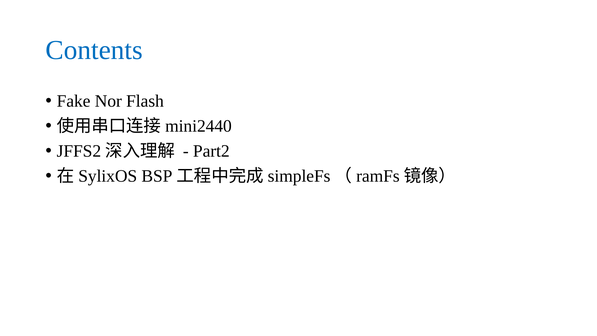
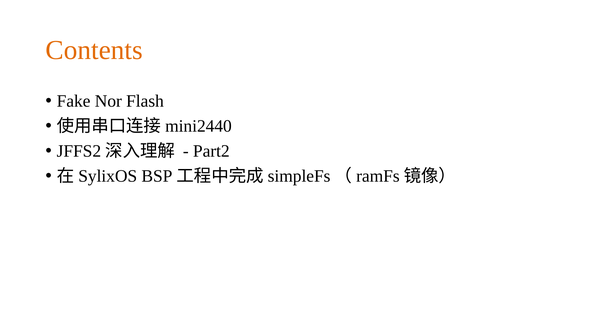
Contents colour: blue -> orange
